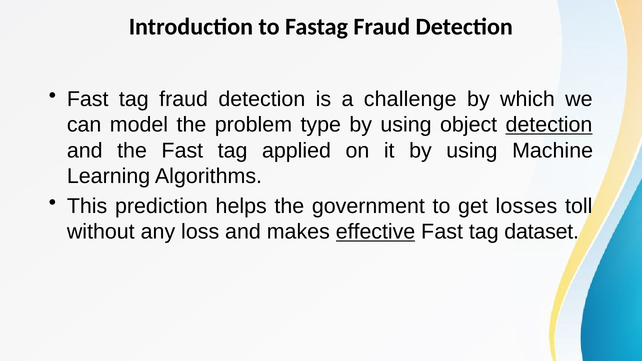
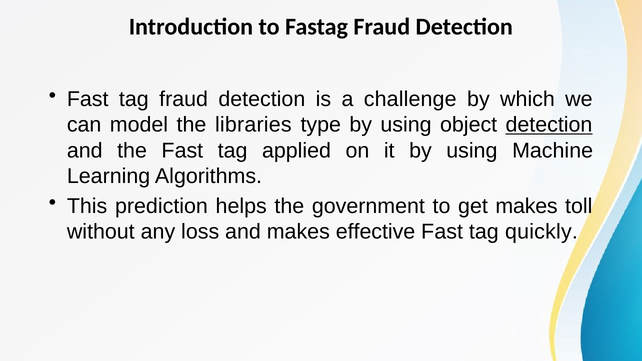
problem: problem -> libraries
get losses: losses -> makes
effective underline: present -> none
dataset: dataset -> quickly
